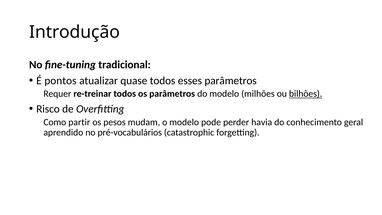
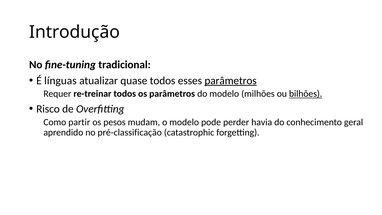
pontos: pontos -> línguas
parâmetros at (231, 81) underline: none -> present
pré-vocabulários: pré-vocabulários -> pré-classificação
